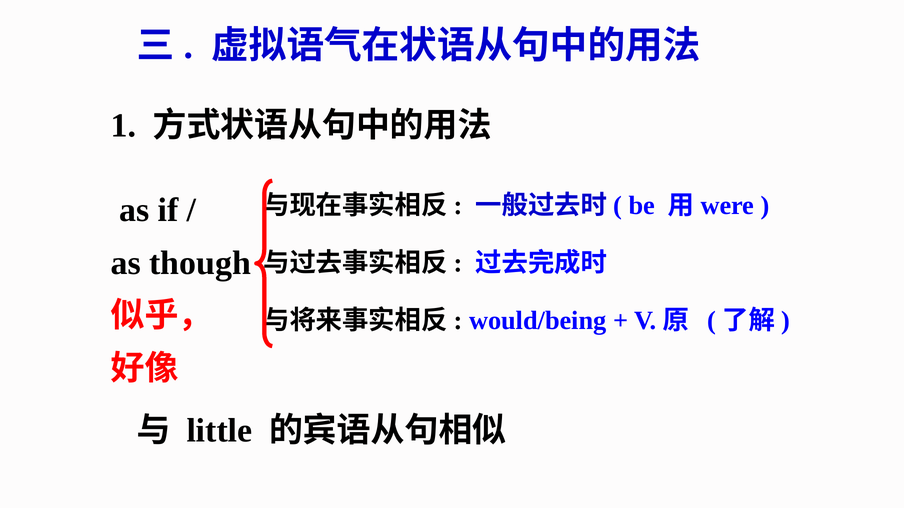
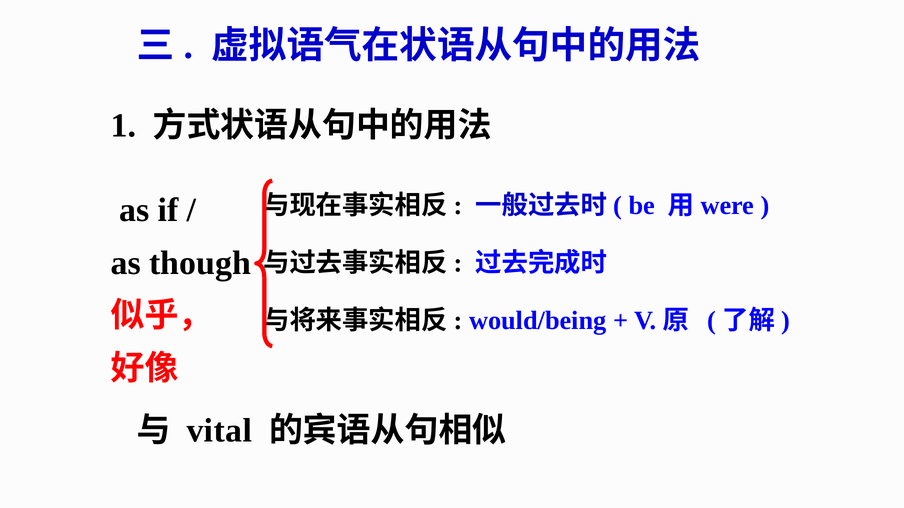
little: little -> vital
